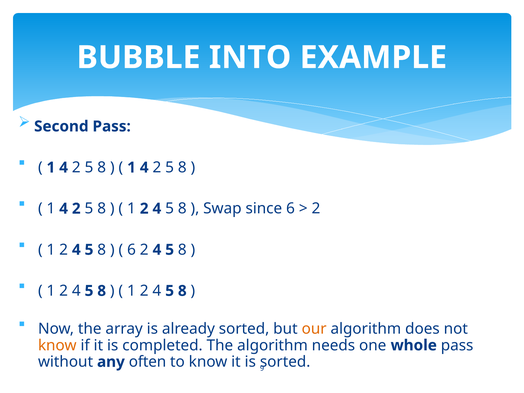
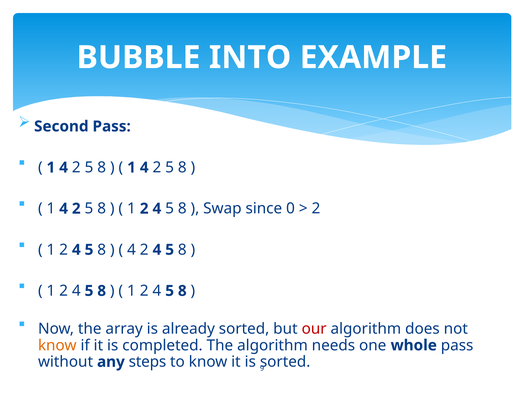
since 6: 6 -> 0
6 at (131, 250): 6 -> 4
our colour: orange -> red
often: often -> steps
